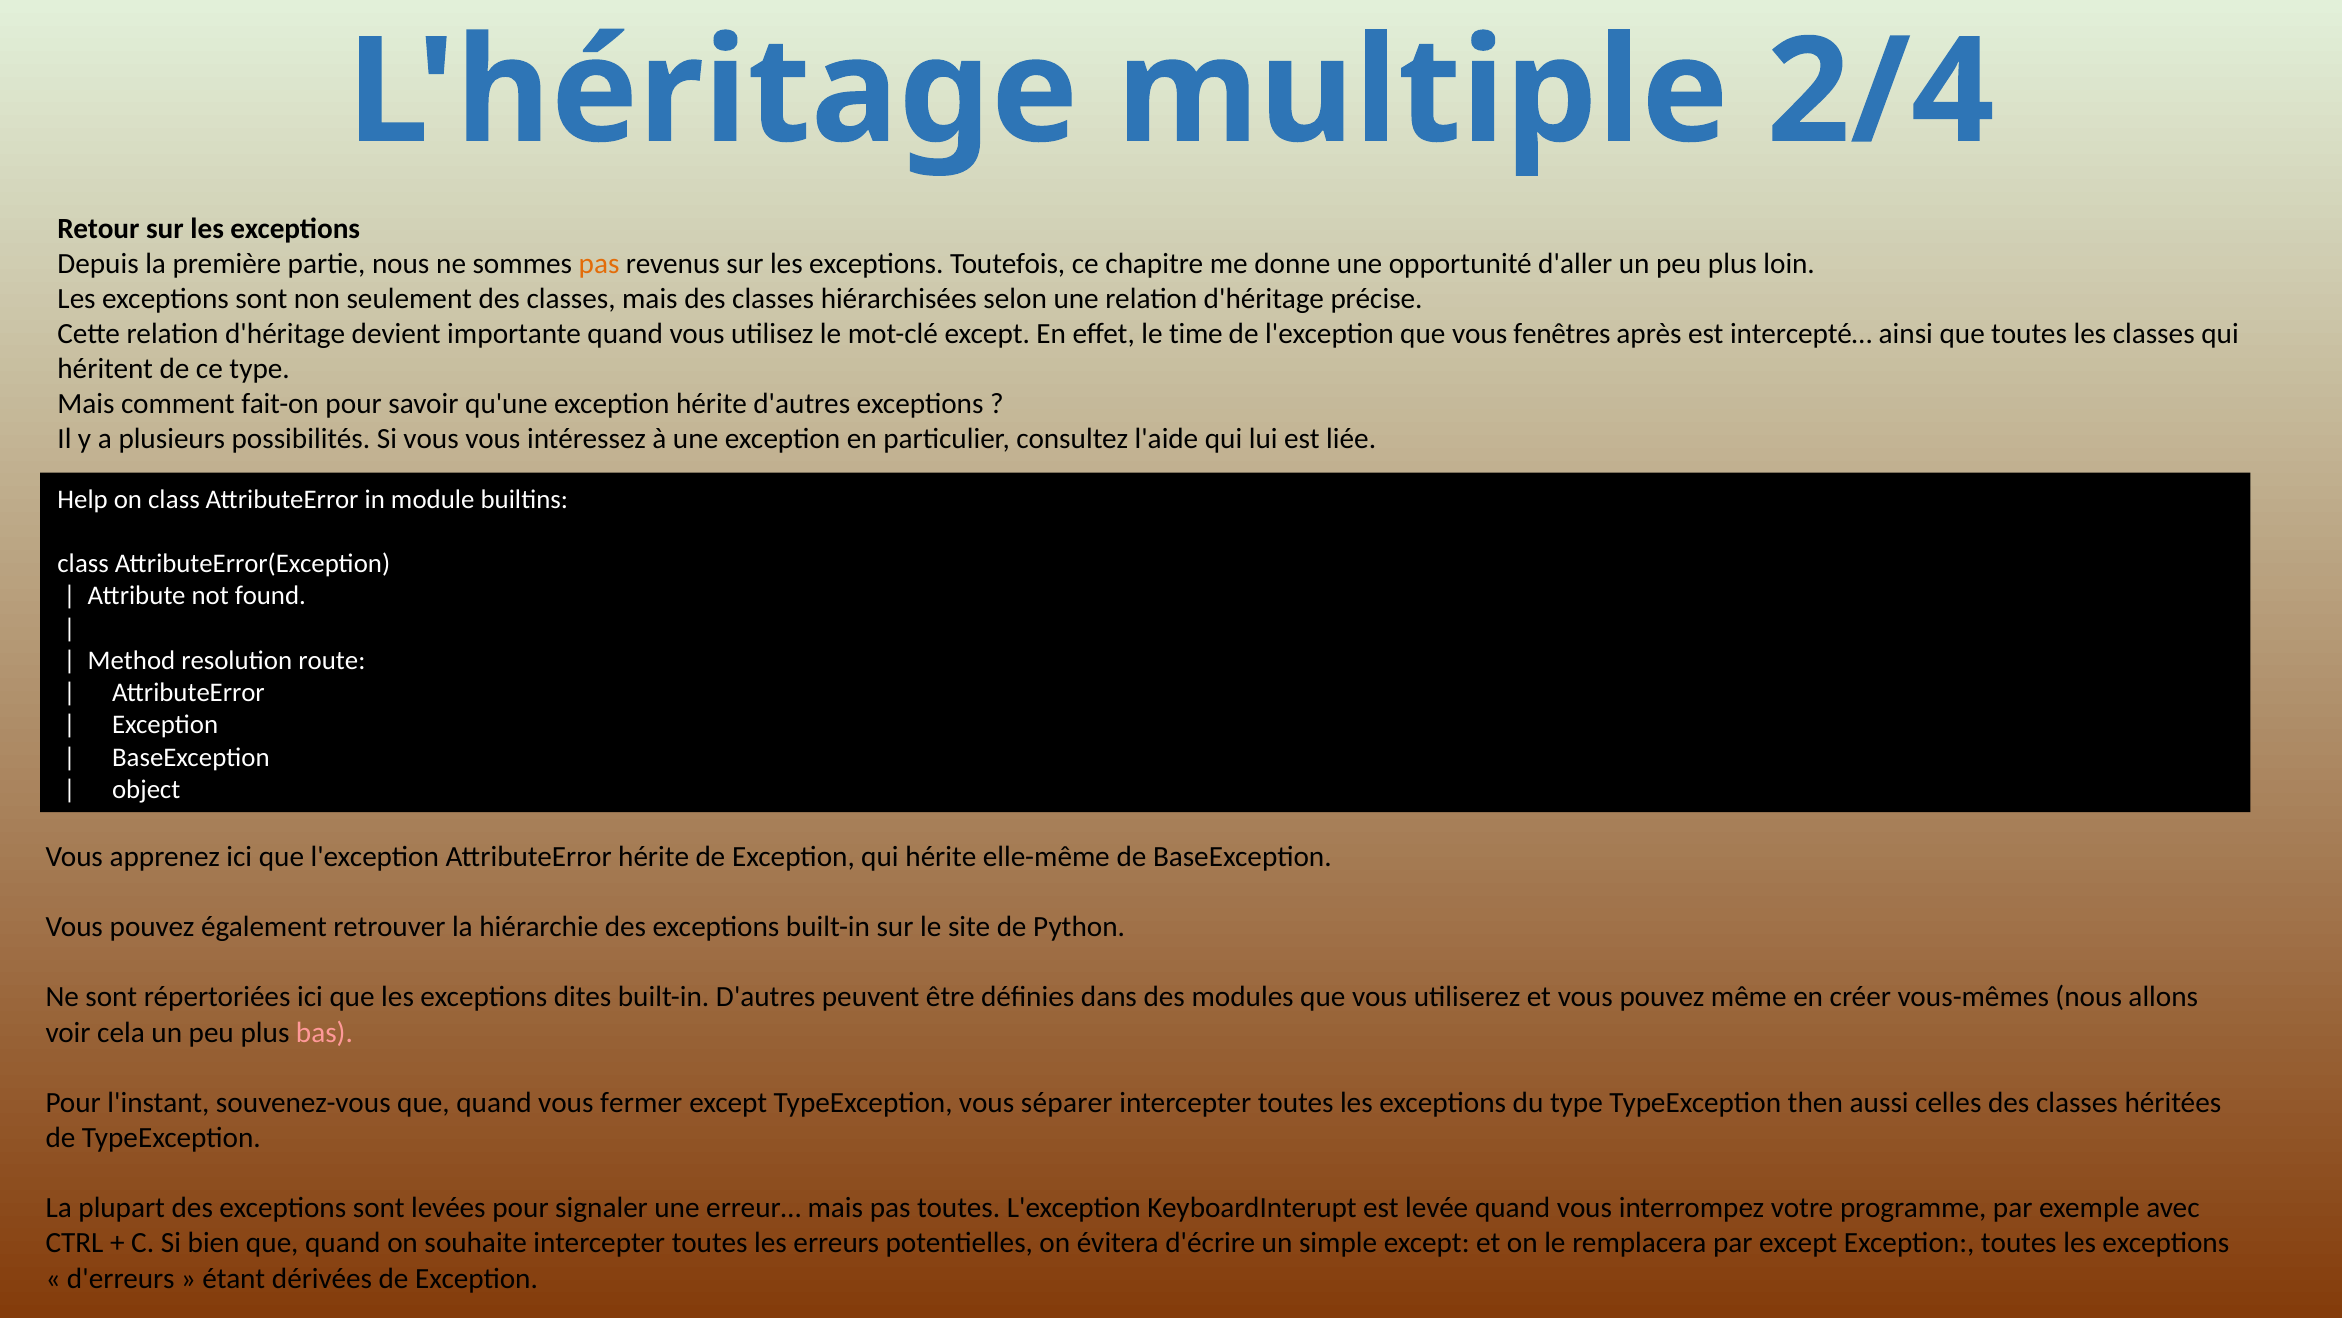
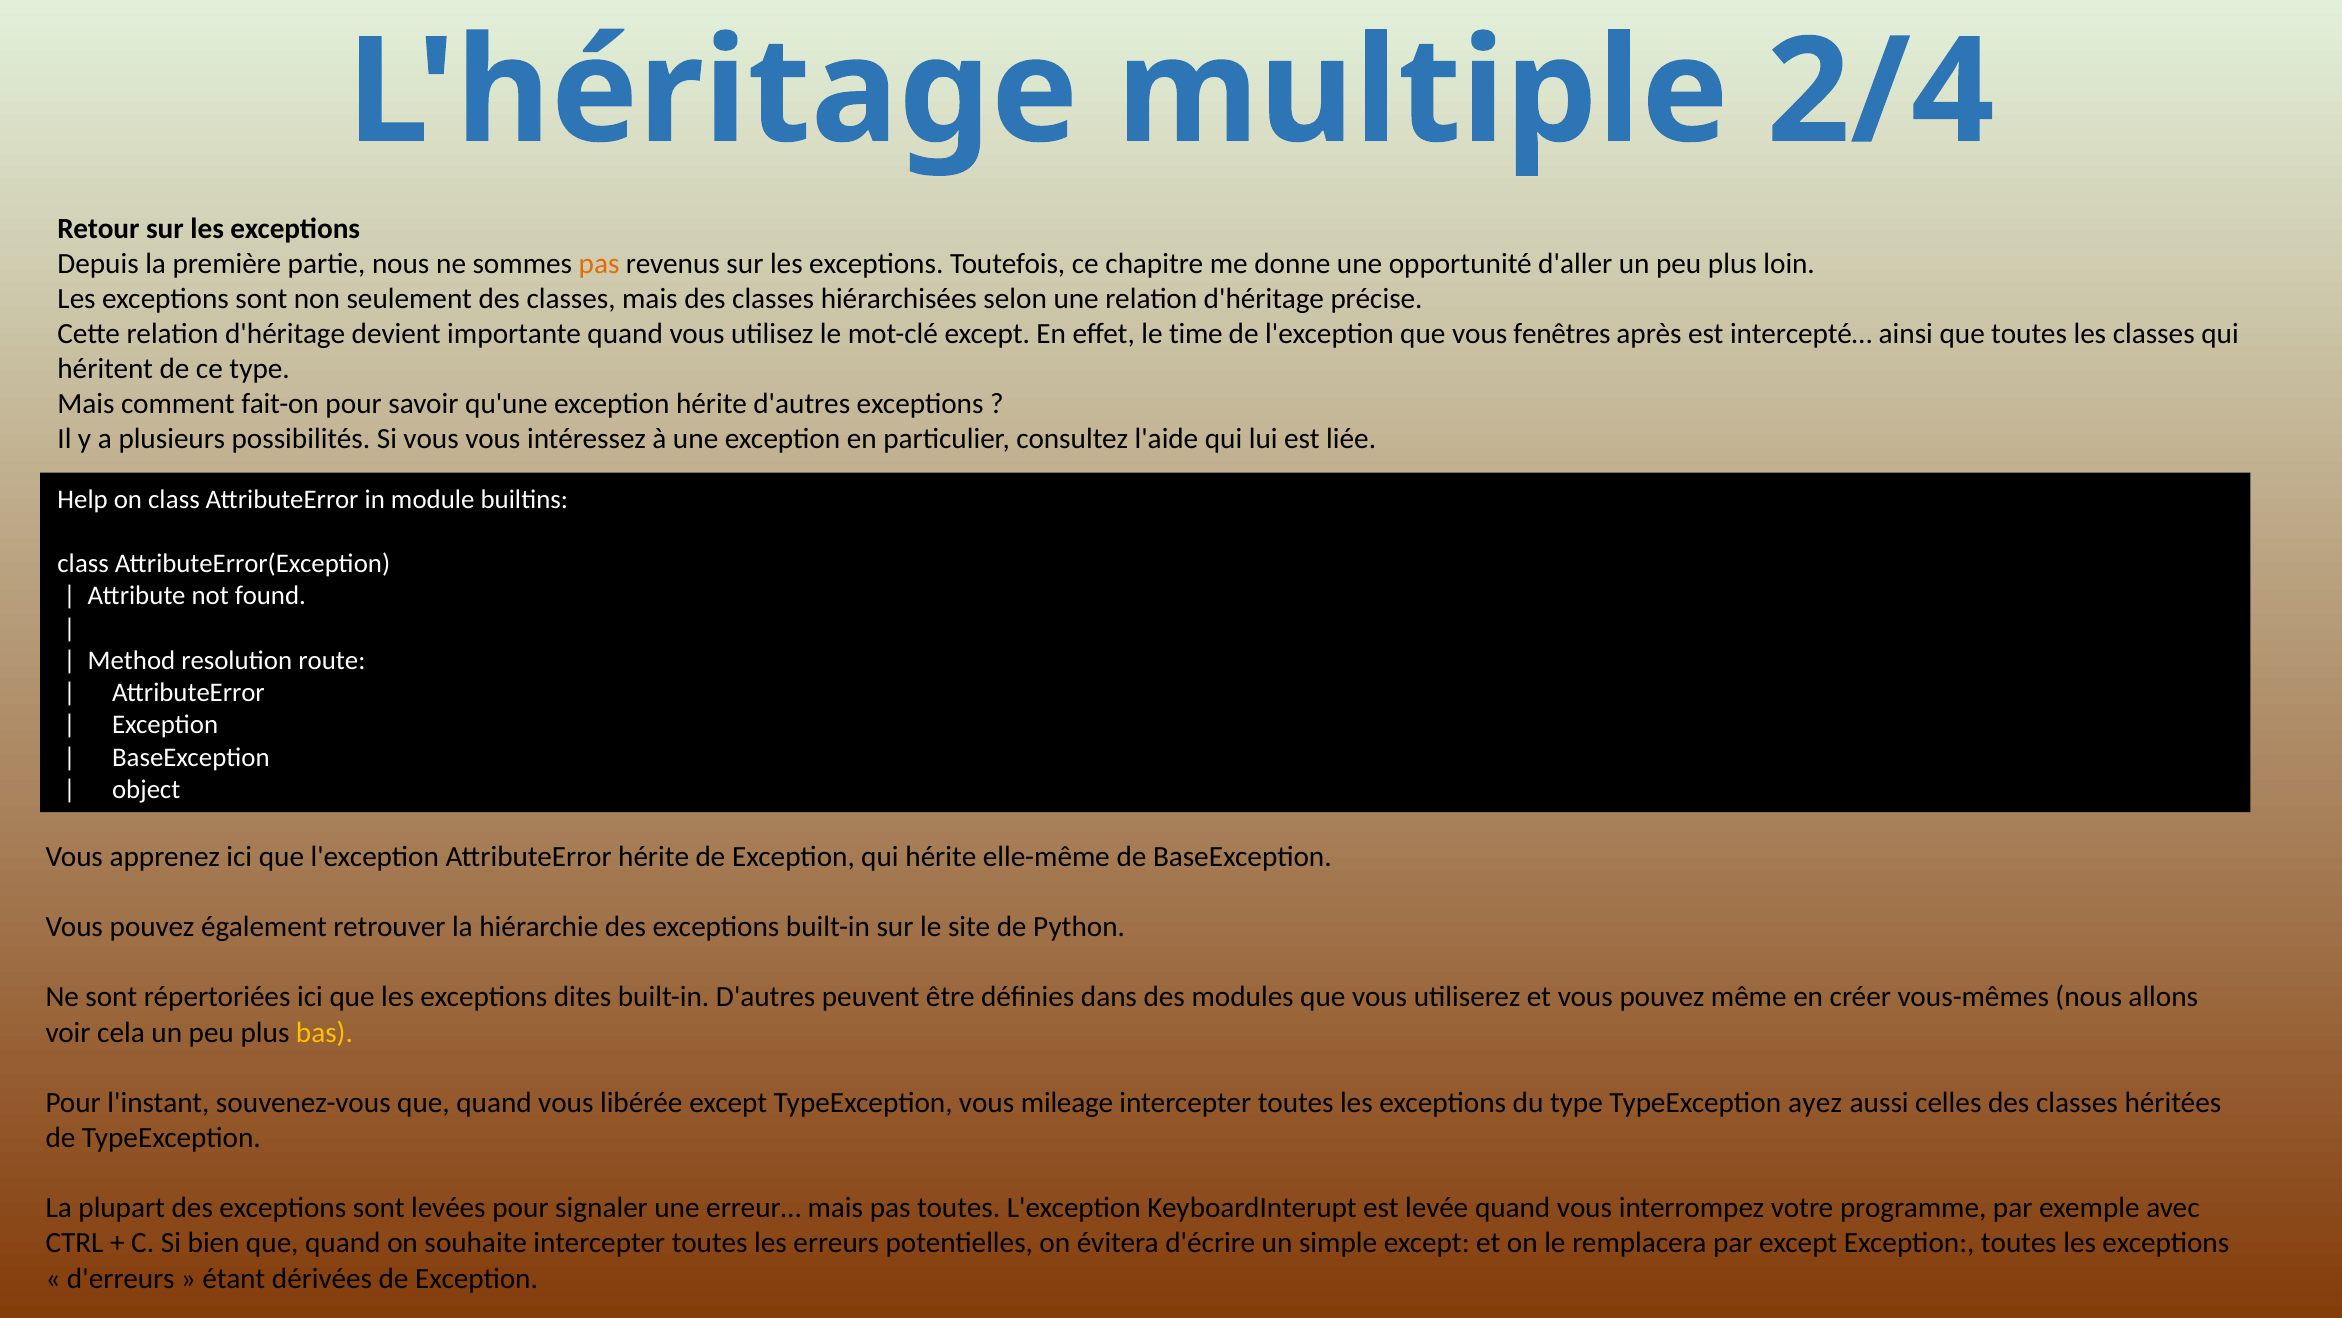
bas colour: pink -> yellow
fermer: fermer -> libérée
séparer: séparer -> mileage
then: then -> ayez
